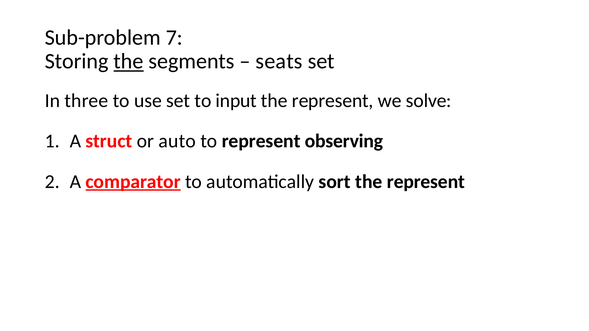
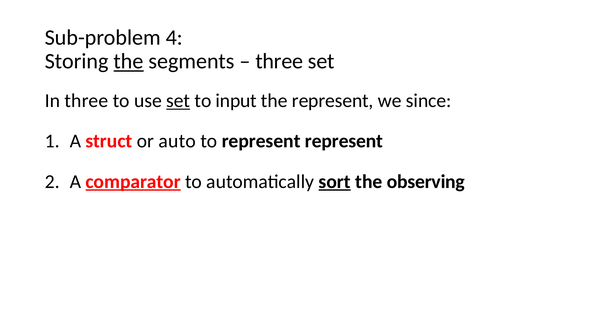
7: 7 -> 4
seats at (279, 61): seats -> three
set at (178, 101) underline: none -> present
solve: solve -> since
represent observing: observing -> represent
sort underline: none -> present
represent at (426, 182): represent -> observing
